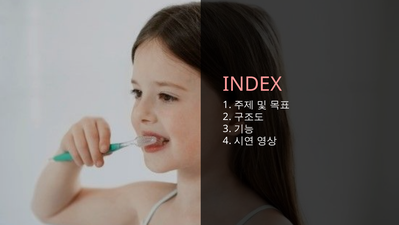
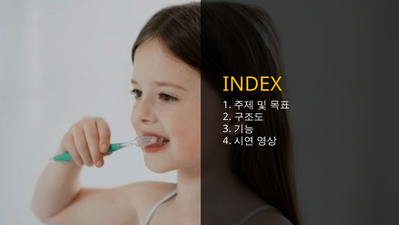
INDEX colour: pink -> yellow
